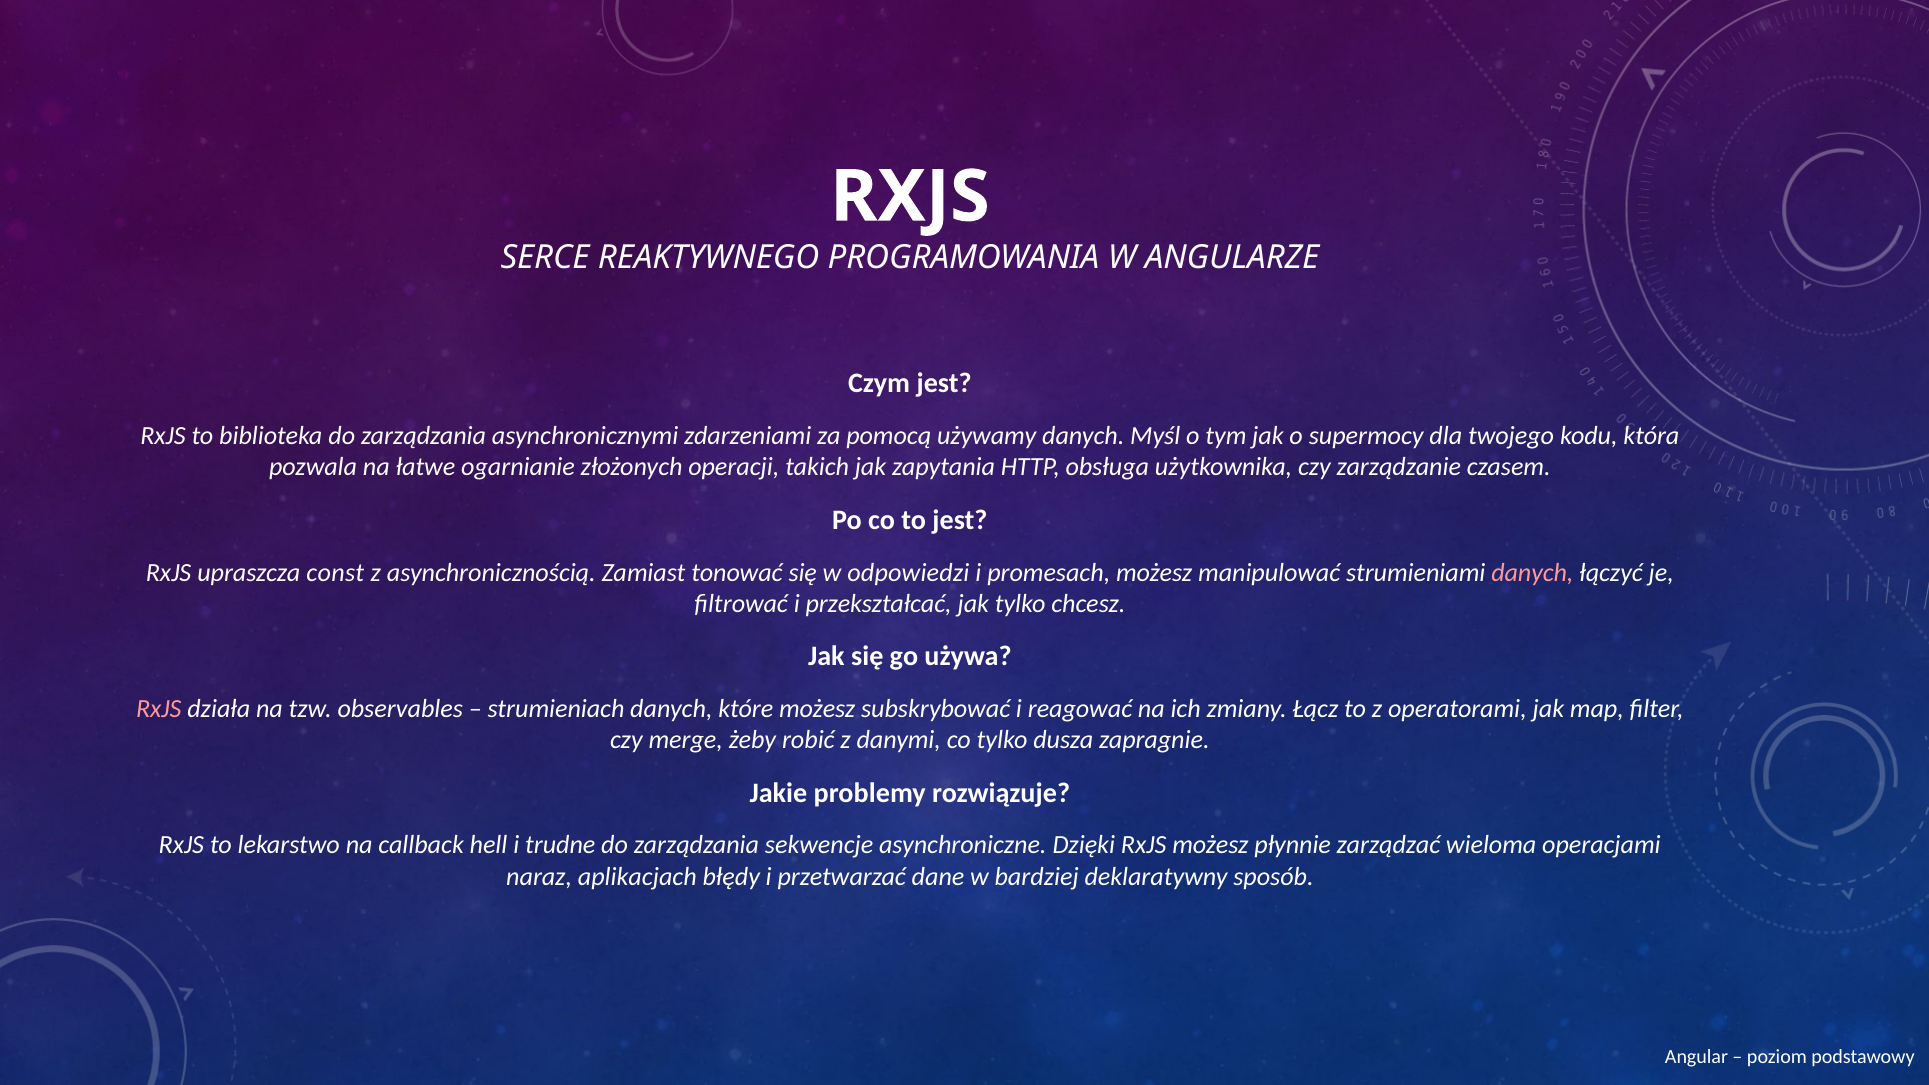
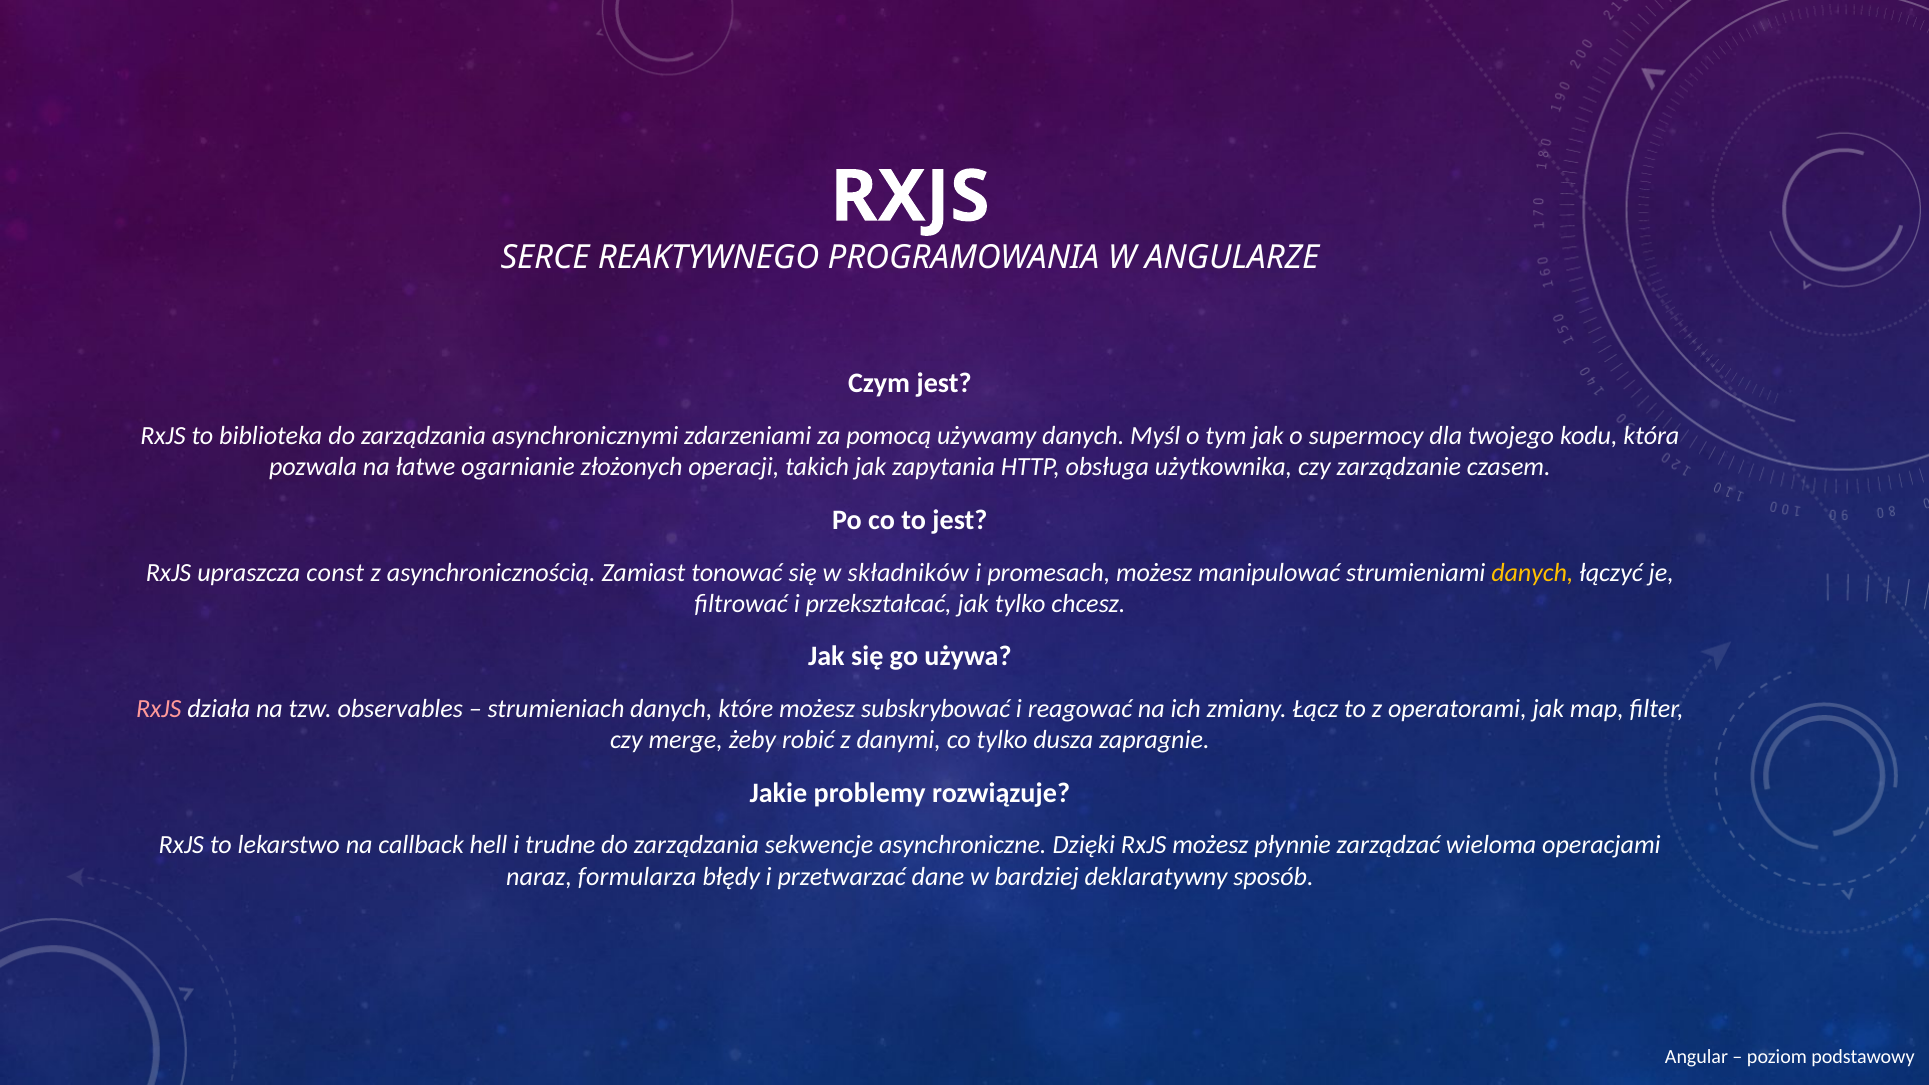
odpowiedzi: odpowiedzi -> składników
danych at (1532, 572) colour: pink -> yellow
aplikacjach: aplikacjach -> formularza
